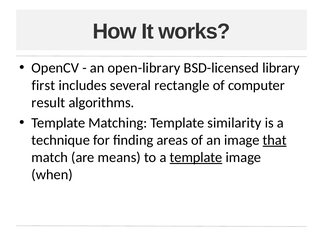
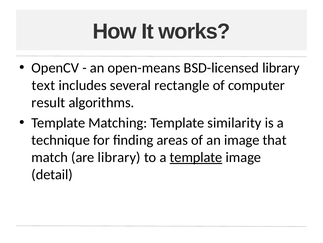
open-library: open-library -> open-means
first: first -> text
that underline: present -> none
are means: means -> library
when: when -> detail
